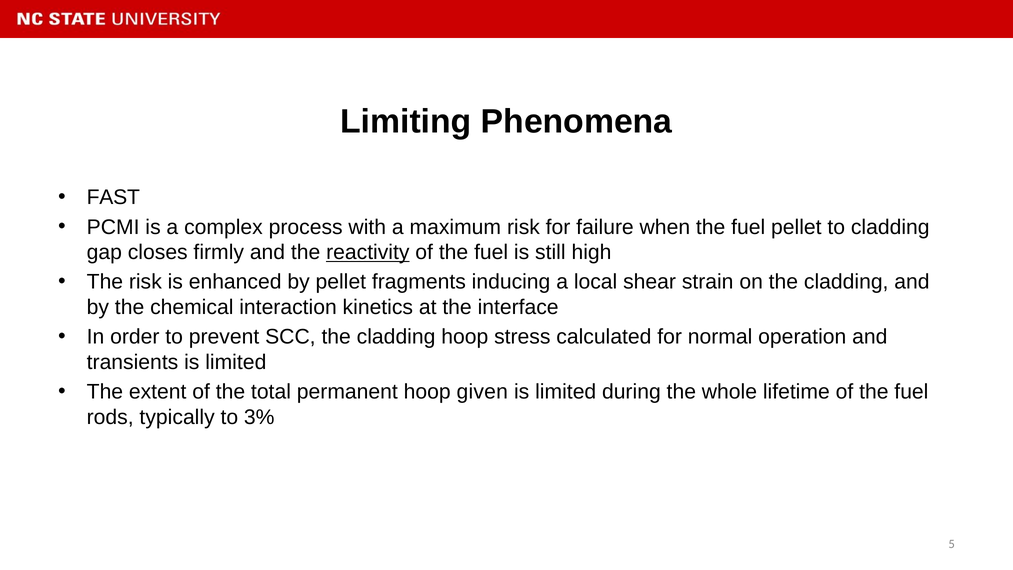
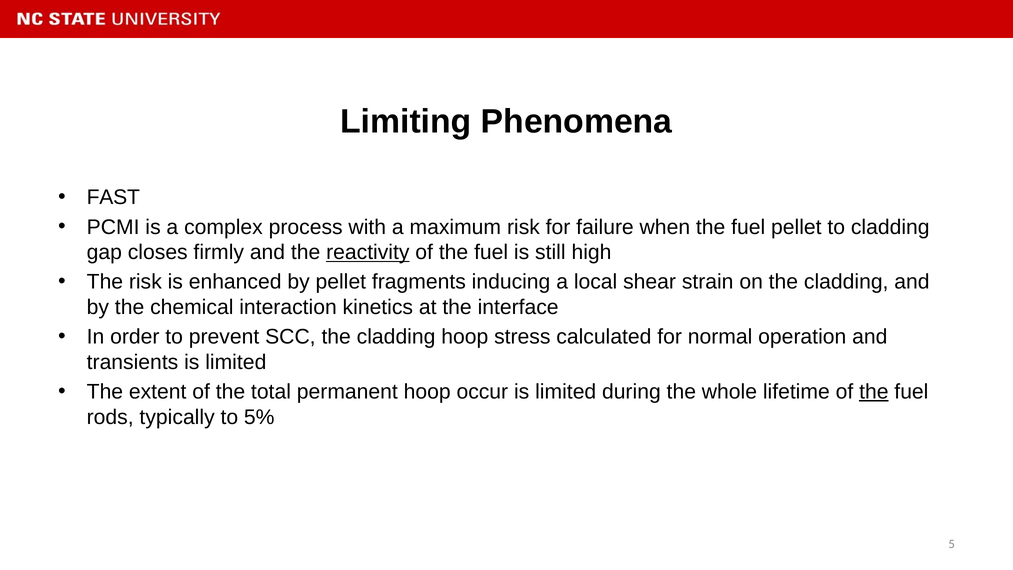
given: given -> occur
the at (874, 392) underline: none -> present
3%: 3% -> 5%
